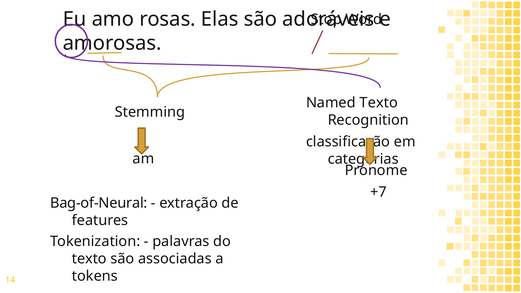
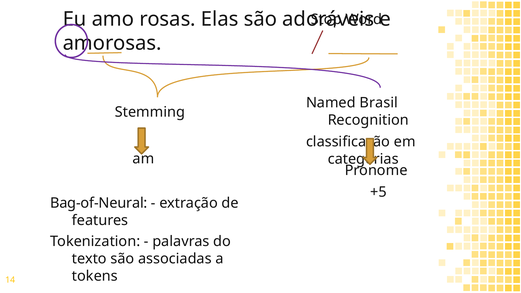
Named Texto: Texto -> Brasil
+7: +7 -> +5
